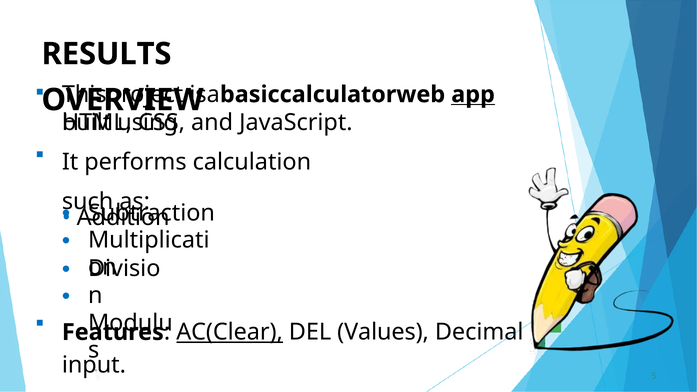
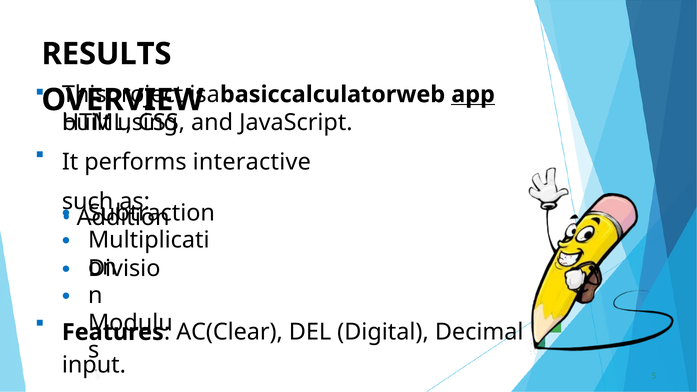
calculation: calculation -> interactive
AC(Clear underline: present -> none
Values: Values -> Digital
